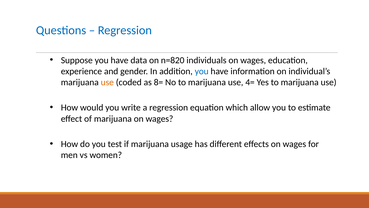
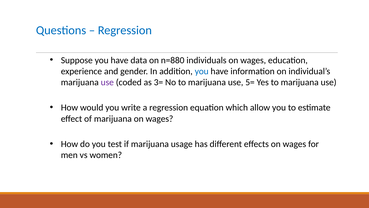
n=820: n=820 -> n=880
use at (107, 82) colour: orange -> purple
8=: 8= -> 3=
4=: 4= -> 5=
